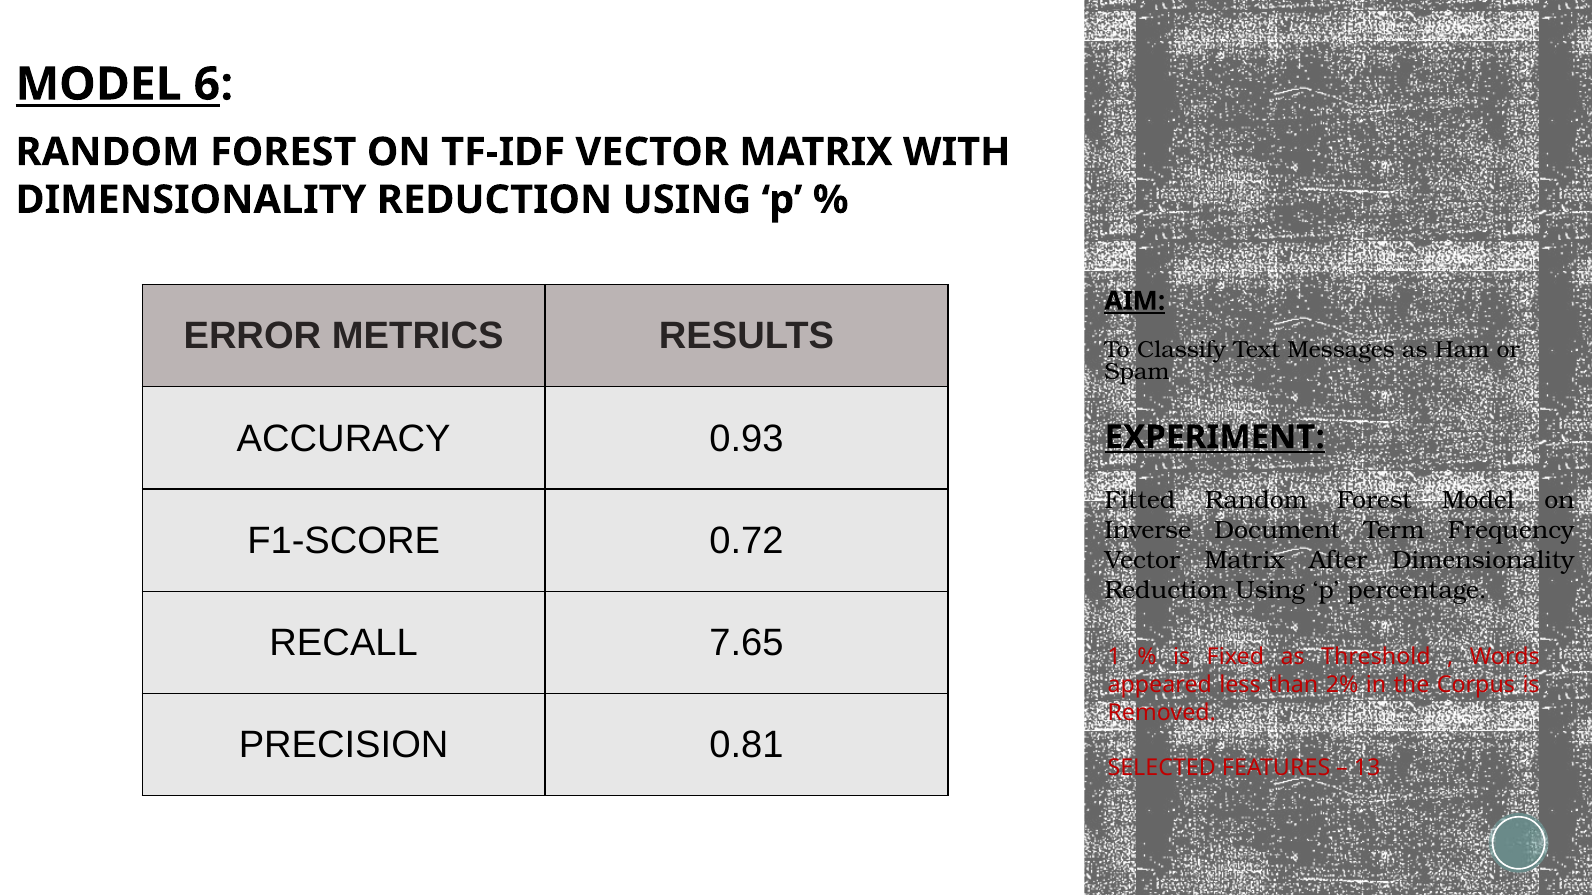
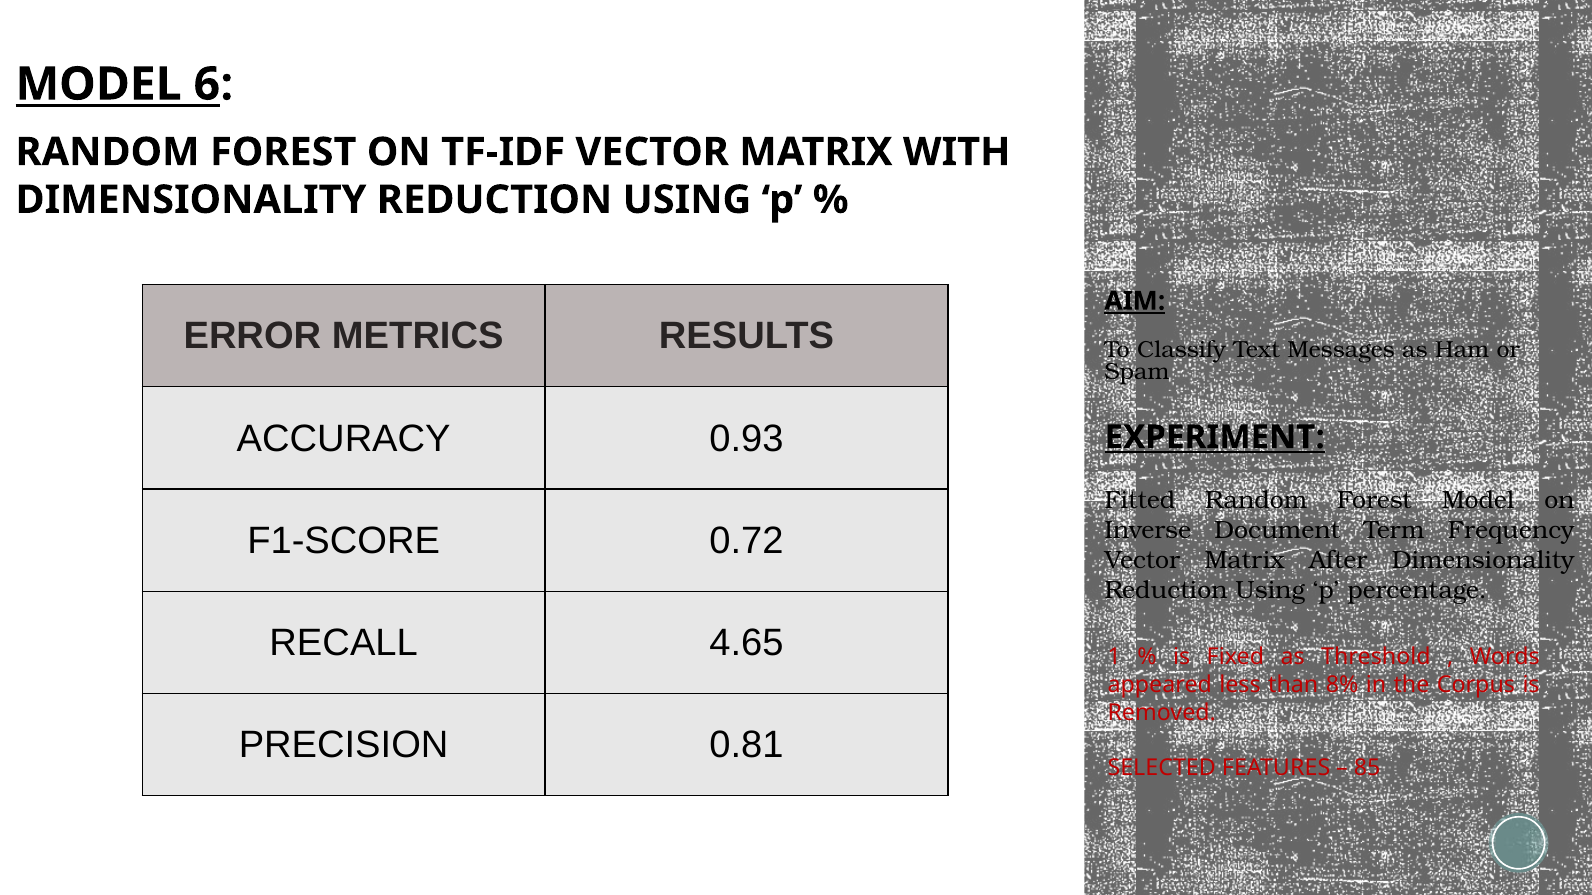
7.65: 7.65 -> 4.65
2%: 2% -> 8%
13: 13 -> 85
